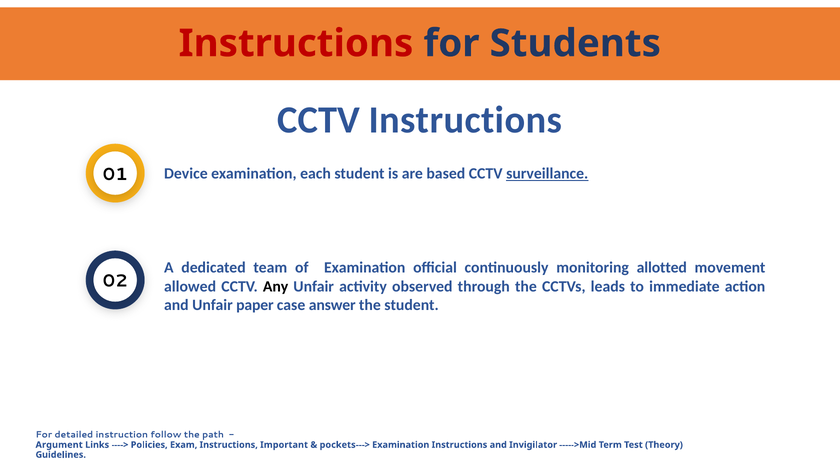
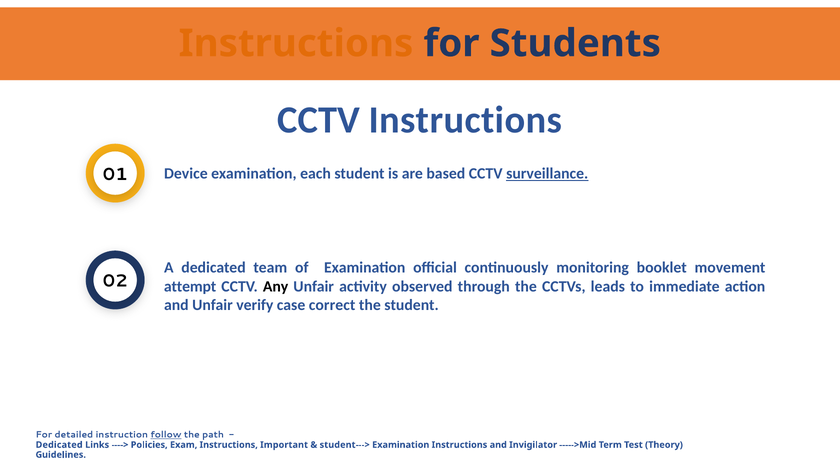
Instructions at (296, 44) colour: red -> orange
allotted: allotted -> booklet
allowed: allowed -> attempt
paper: paper -> verify
answer: answer -> correct
follow underline: none -> present
Argument at (59, 445): Argument -> Dedicated
pockets--->: pockets---> -> student--->
